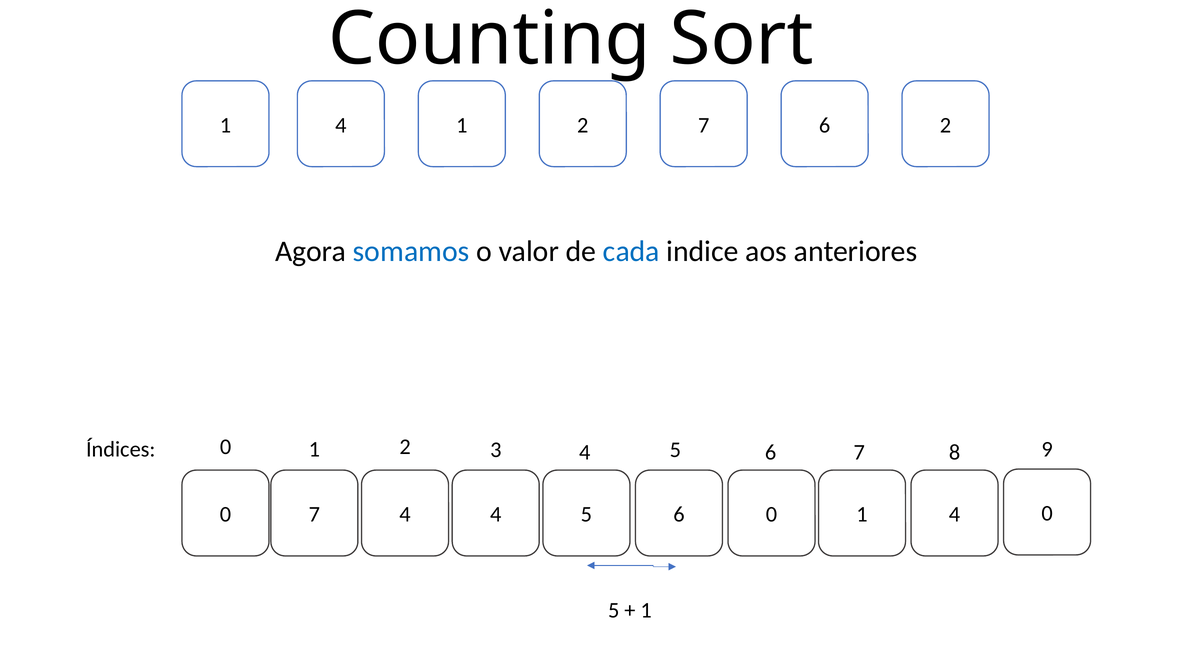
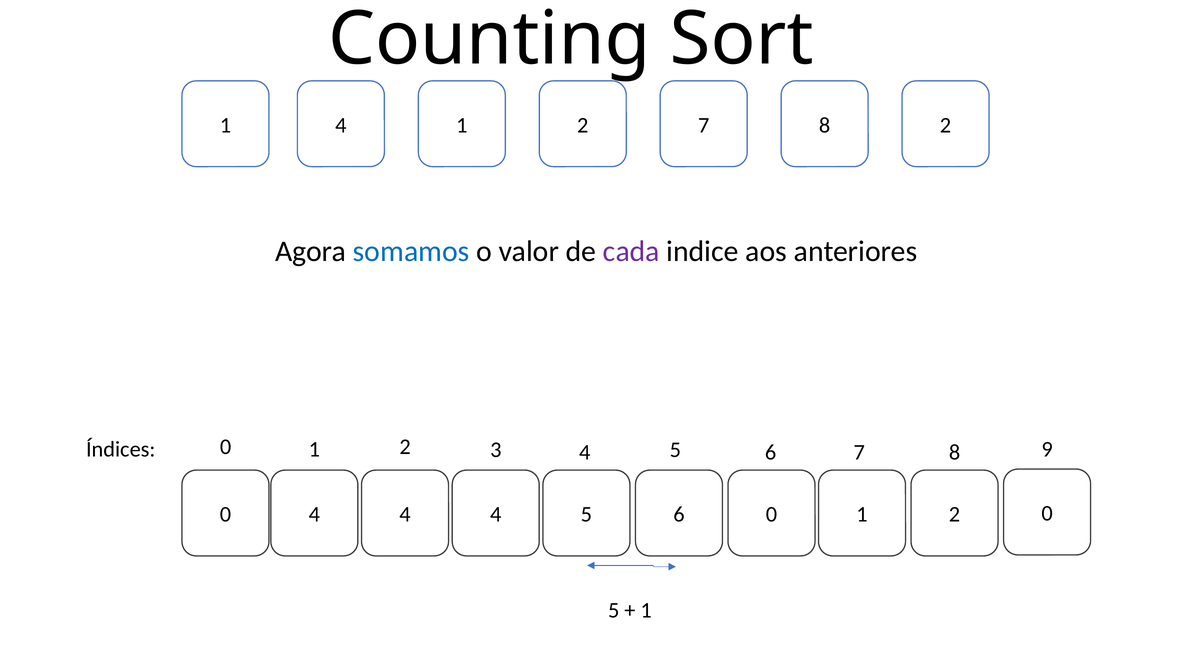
2 7 6: 6 -> 8
cada colour: blue -> purple
0 7: 7 -> 4
6 0 1 4: 4 -> 2
